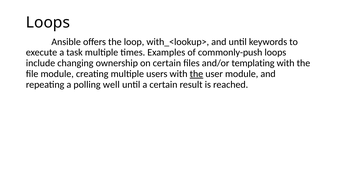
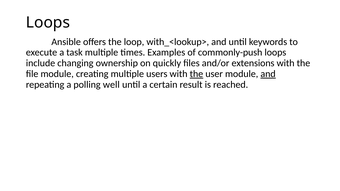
on certain: certain -> quickly
templating: templating -> extensions
and at (268, 74) underline: none -> present
